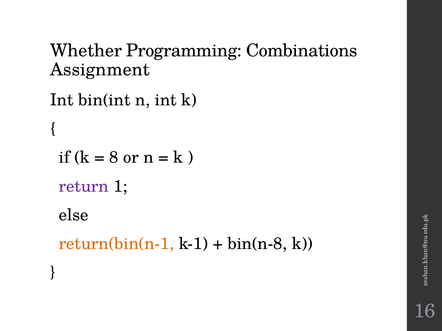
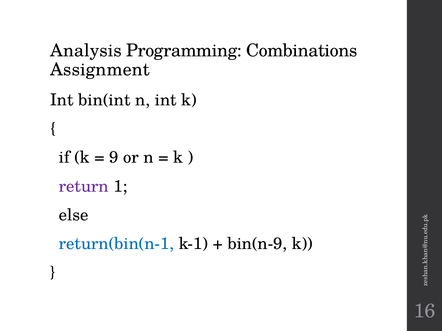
Whether: Whether -> Analysis
8: 8 -> 9
return(bin(n-1 colour: orange -> blue
bin(n-8: bin(n-8 -> bin(n-9
